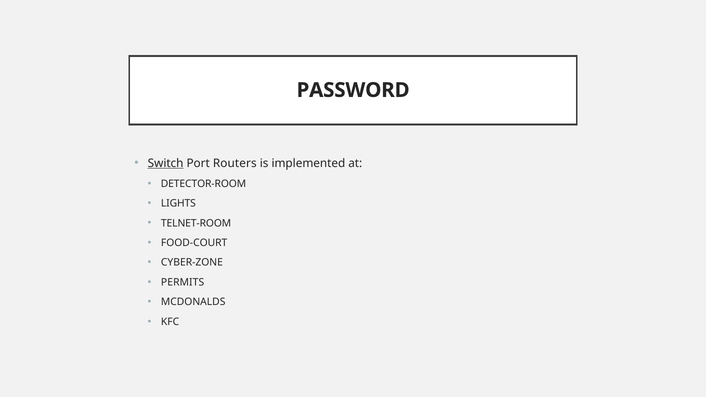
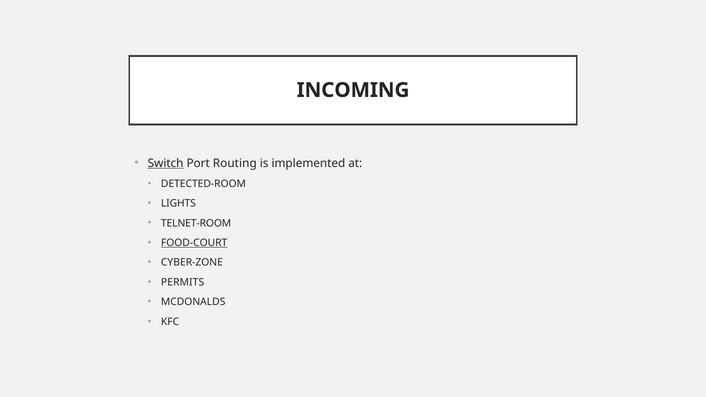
PASSWORD: PASSWORD -> INCOMING
Routers: Routers -> Routing
DETECTOR-ROOM: DETECTOR-ROOM -> DETECTED-ROOM
FOOD-COURT underline: none -> present
